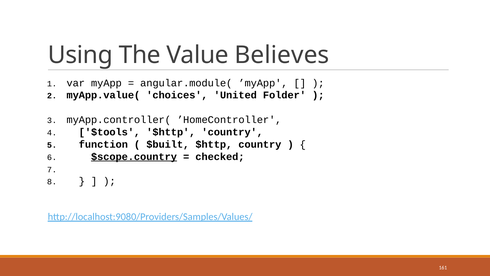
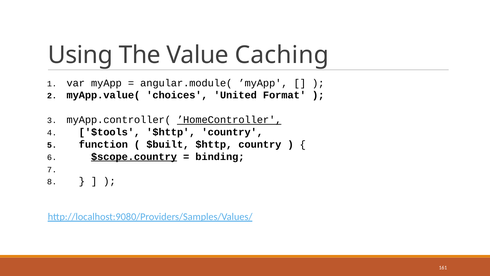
Believes: Believes -> Caching
Folder: Folder -> Format
’HomeController underline: none -> present
checked: checked -> binding
